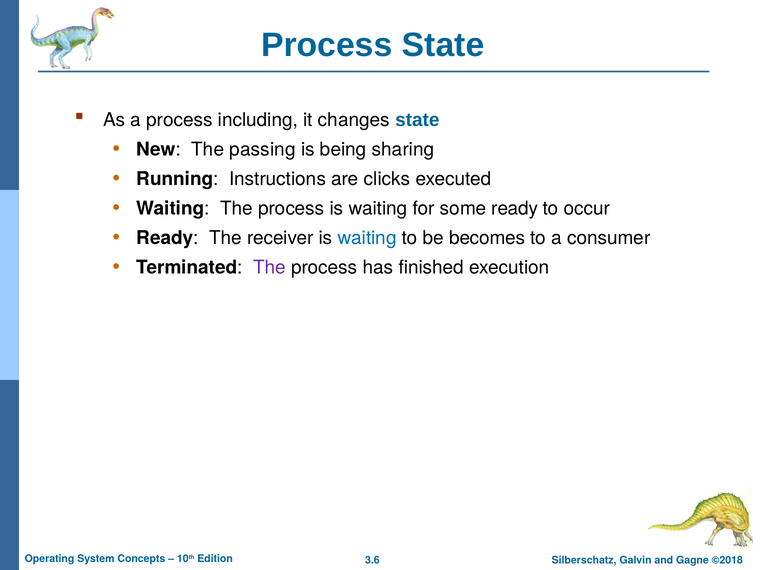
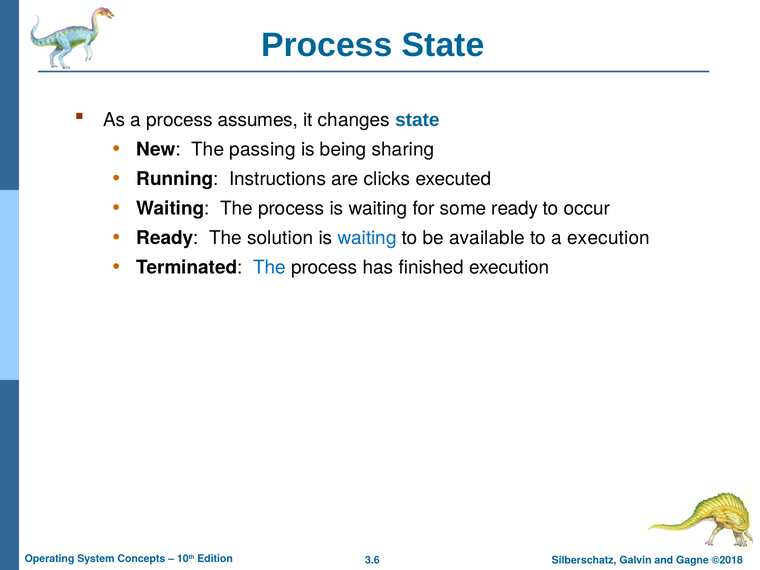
including: including -> assumes
receiver: receiver -> solution
becomes: becomes -> available
a consumer: consumer -> execution
The at (269, 267) colour: purple -> blue
